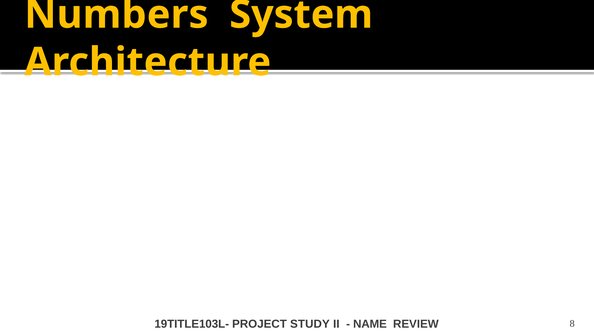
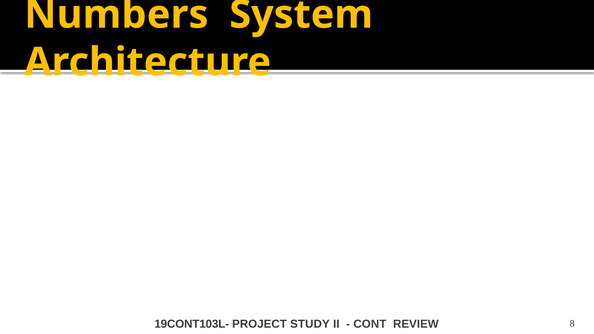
19TITLE103L-: 19TITLE103L- -> 19CONT103L-
NAME: NAME -> CONT
